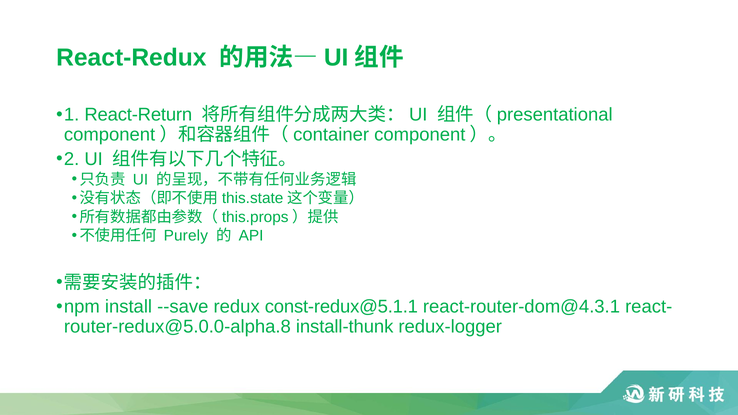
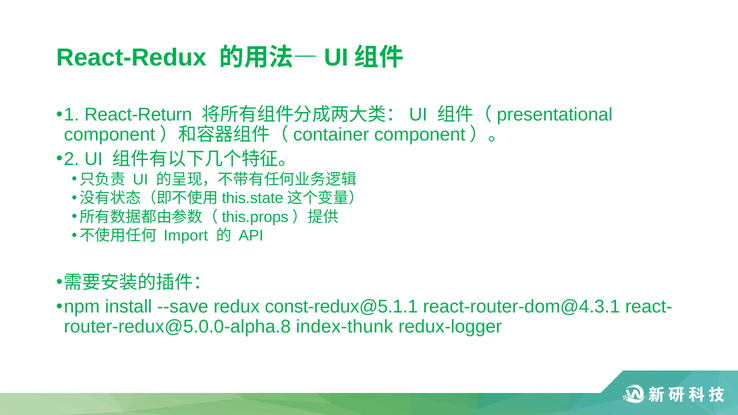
Purely: Purely -> Import
install-thunk: install-thunk -> index-thunk
